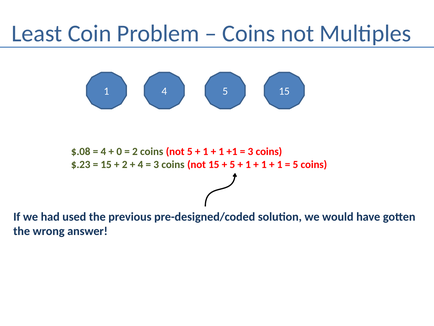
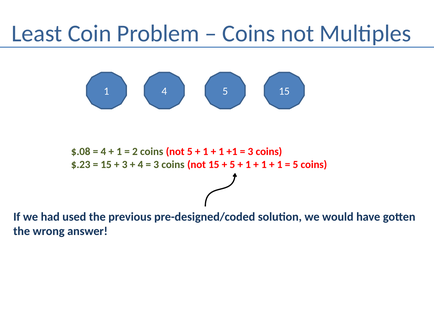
0 at (119, 151): 0 -> 1
2 at (125, 164): 2 -> 3
